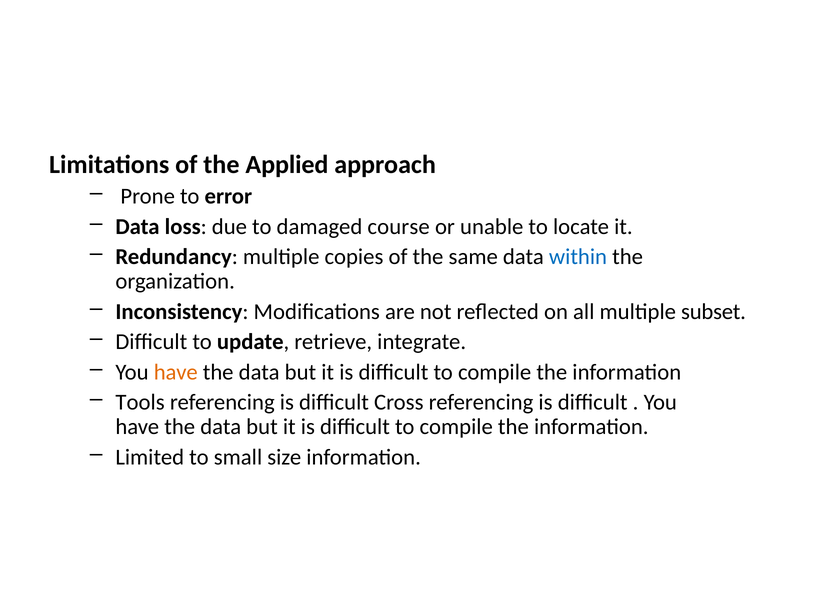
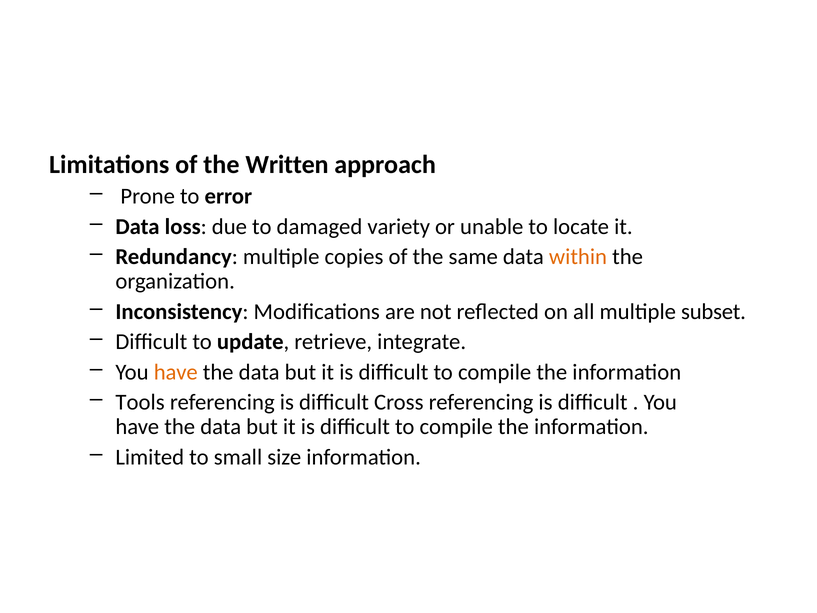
Applied: Applied -> Written
course: course -> variety
within colour: blue -> orange
